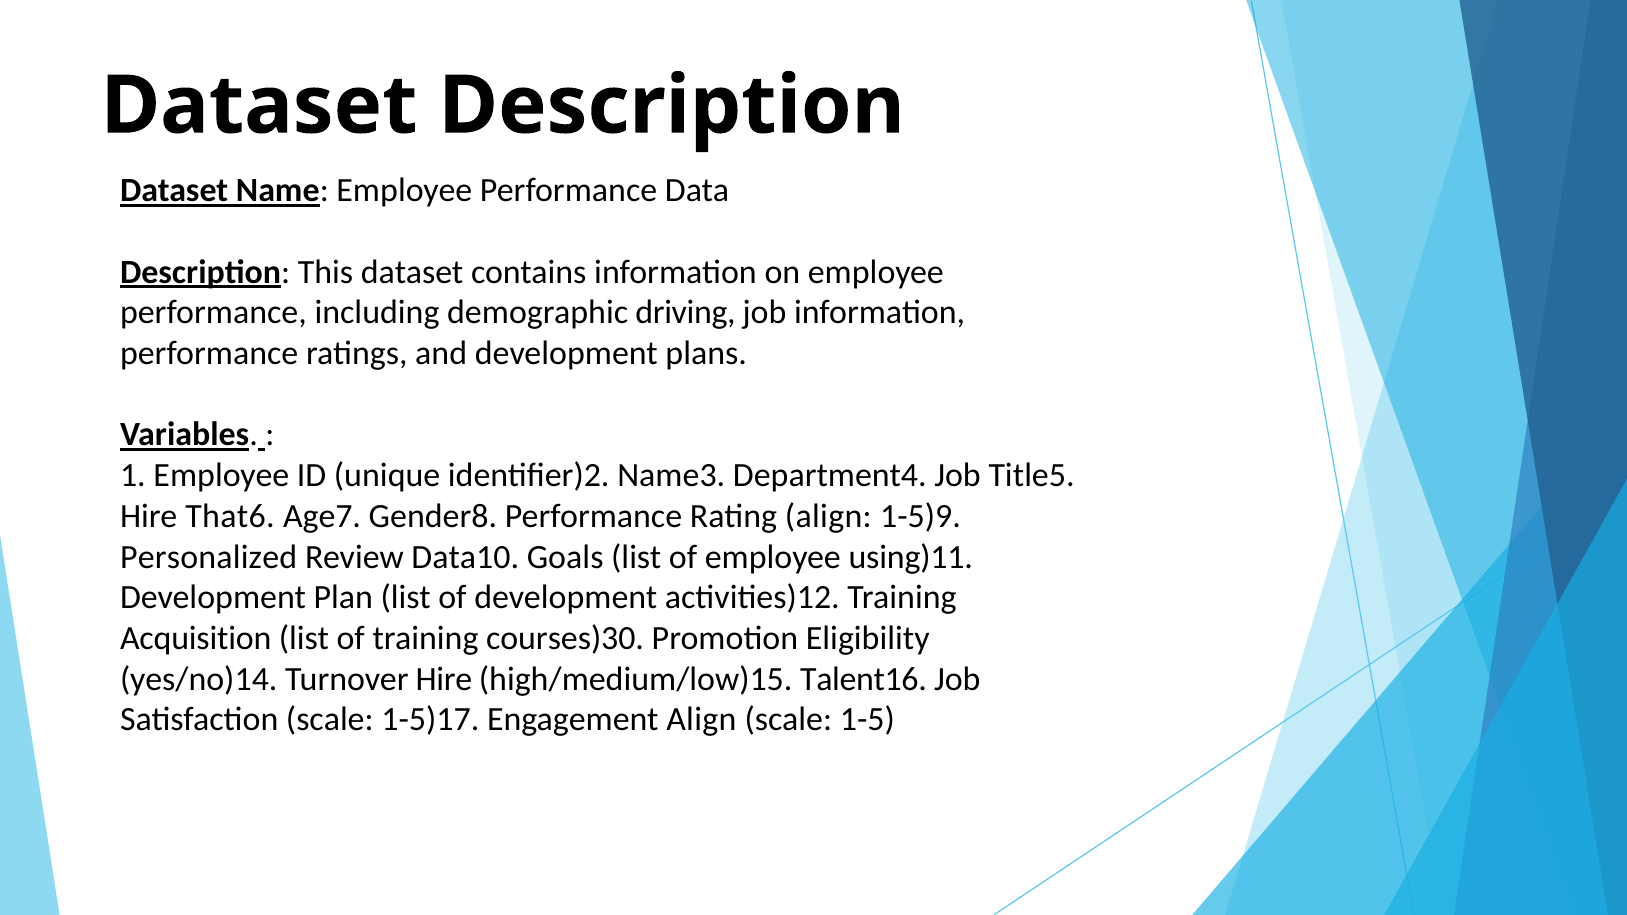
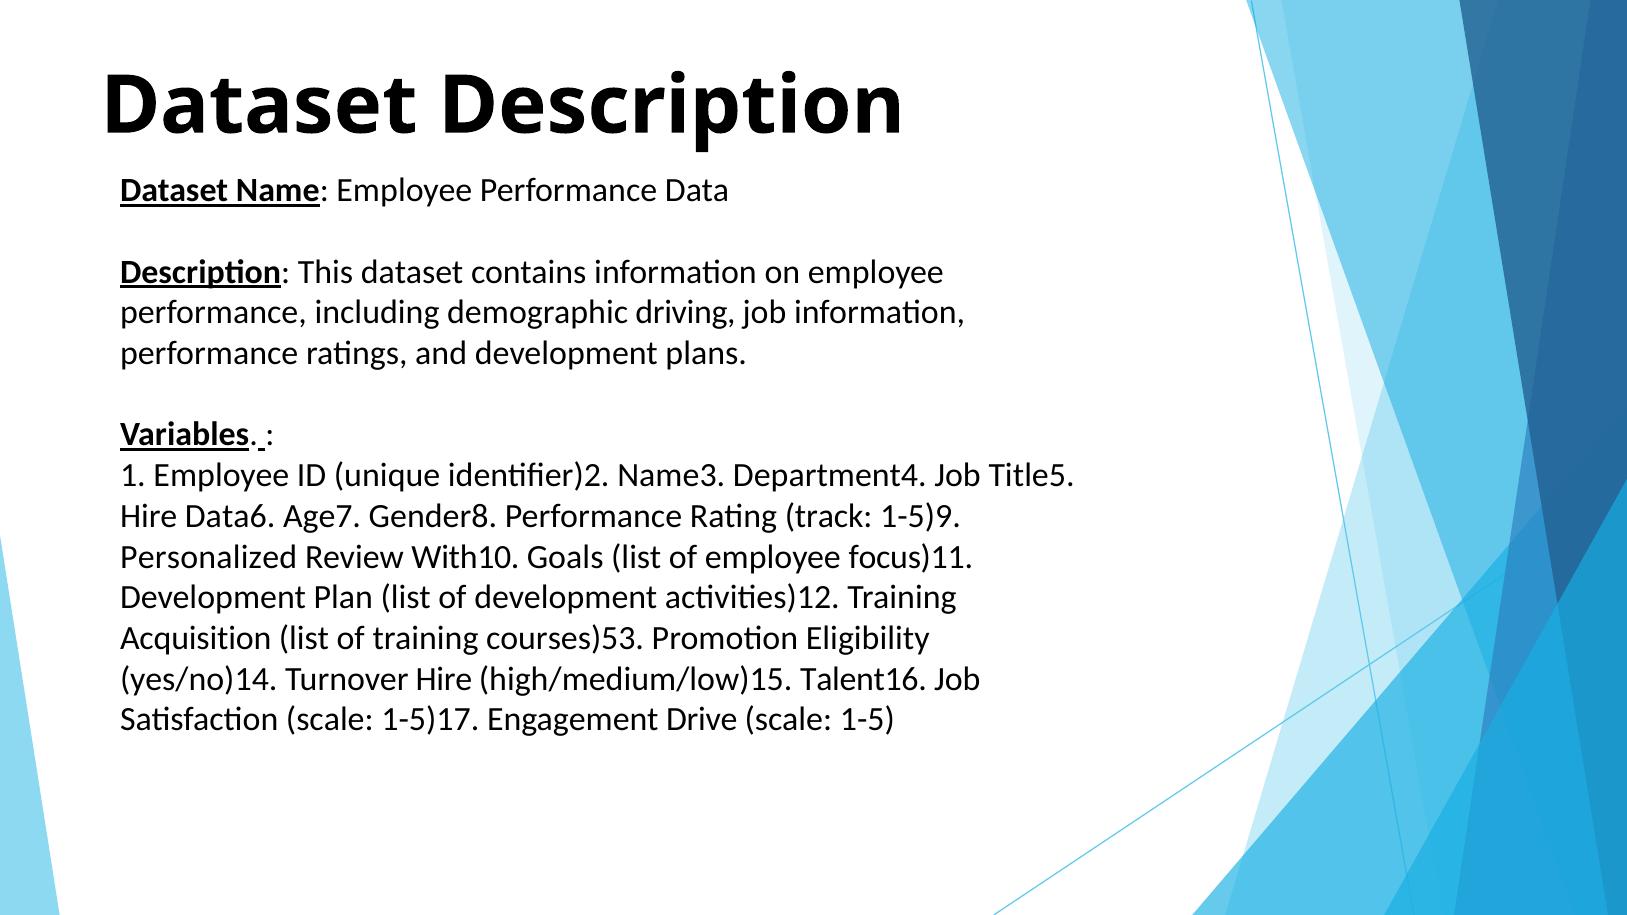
That6: That6 -> Data6
Rating align: align -> track
Data10: Data10 -> With10
using)11: using)11 -> focus)11
courses)30: courses)30 -> courses)53
Engagement Align: Align -> Drive
